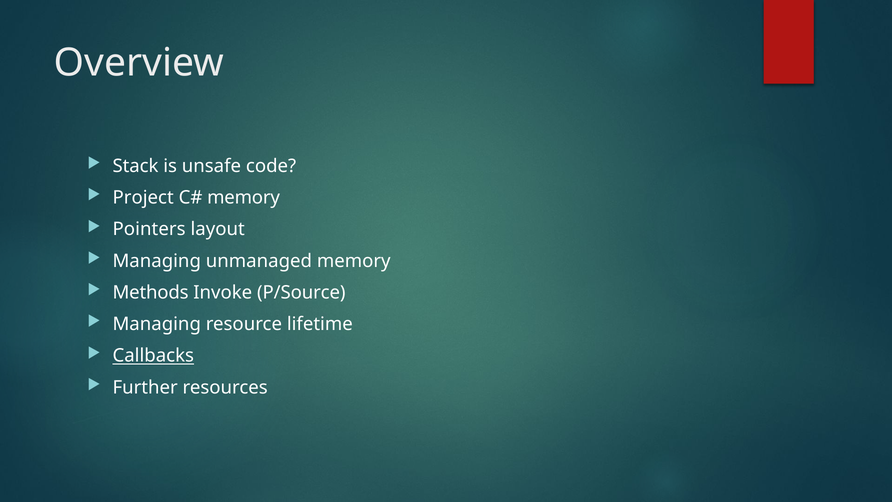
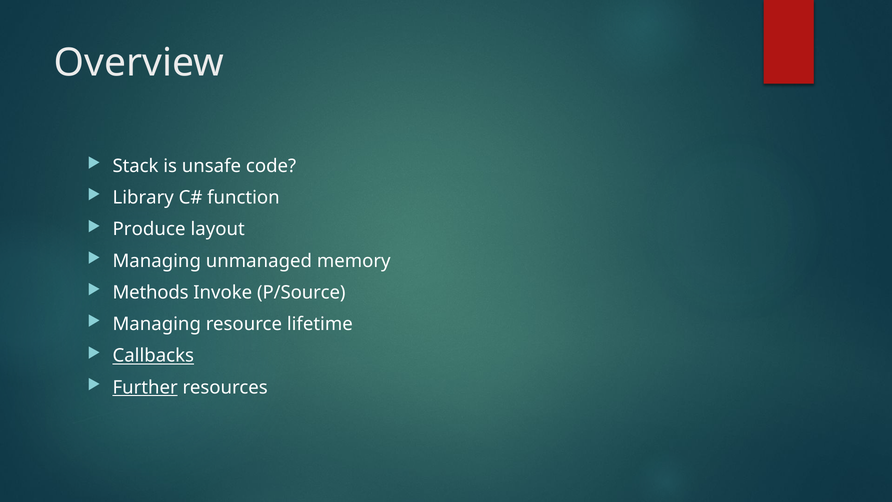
Project: Project -> Library
memory at (244, 198): memory -> function
Pointers: Pointers -> Produce
Further underline: none -> present
